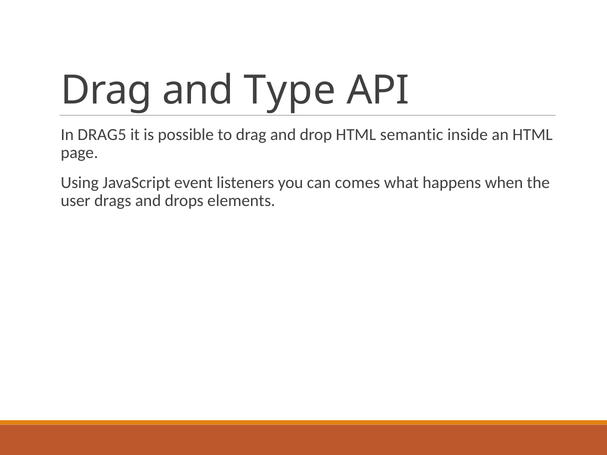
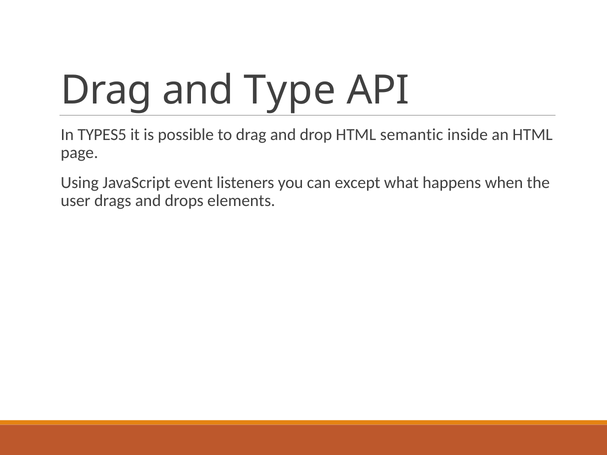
DRAG5: DRAG5 -> TYPES5
comes: comes -> except
